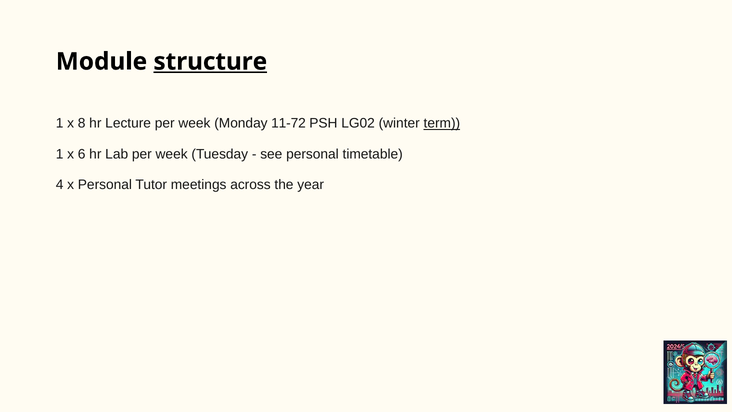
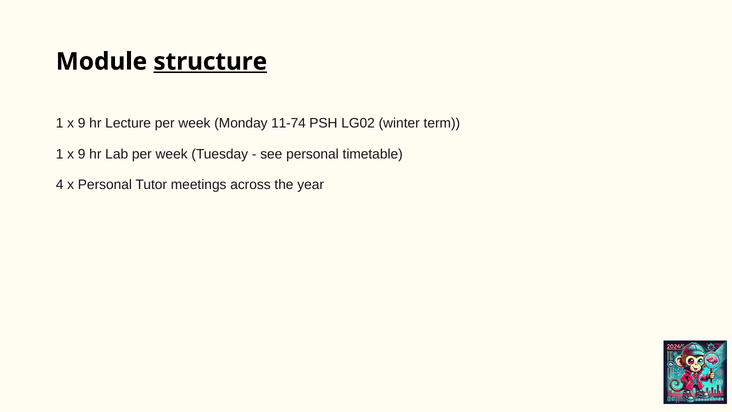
8 at (82, 123): 8 -> 9
11-72: 11-72 -> 11-74
term underline: present -> none
6 at (82, 154): 6 -> 9
